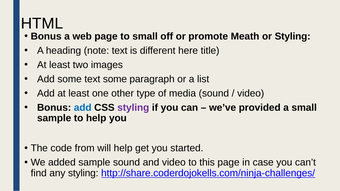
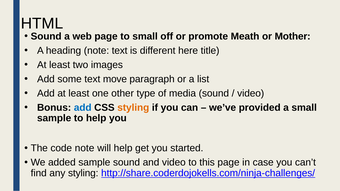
Bonus at (46, 36): Bonus -> Sound
or Styling: Styling -> Mother
text some: some -> move
styling at (133, 108) colour: purple -> orange
code from: from -> note
